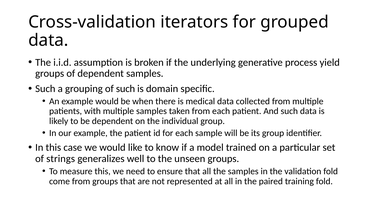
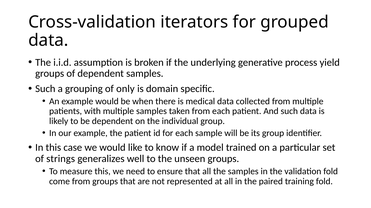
of such: such -> only
